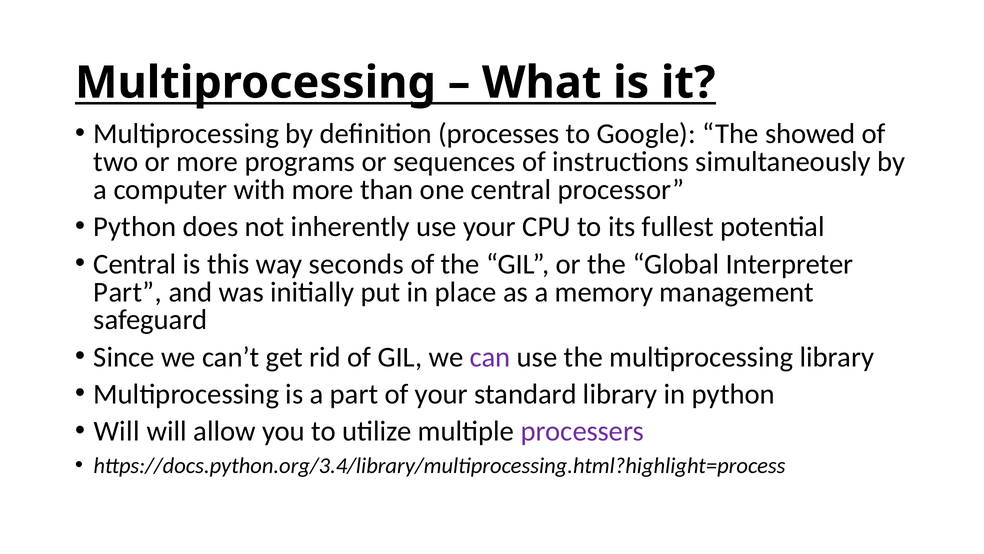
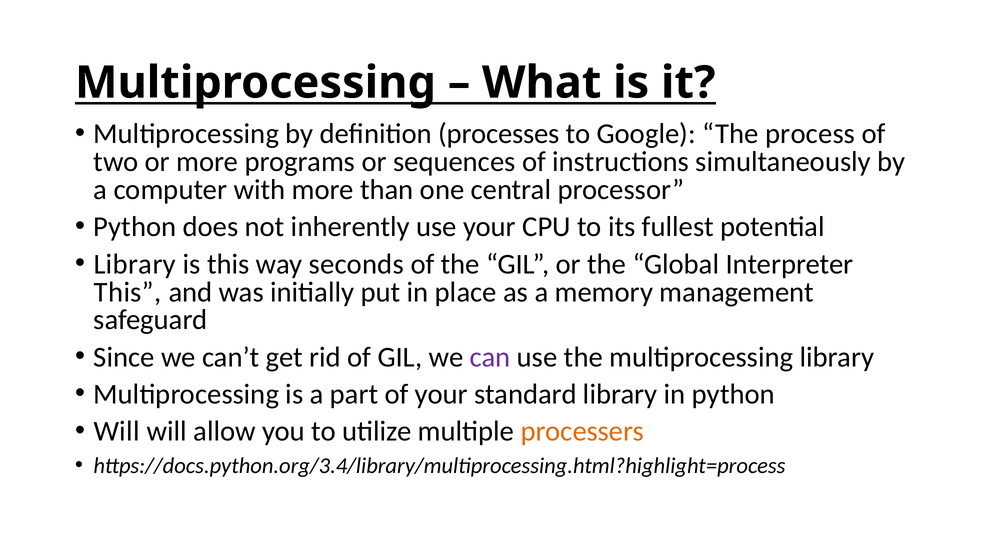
showed: showed -> process
Central at (135, 264): Central -> Library
Part at (128, 292): Part -> This
processers colour: purple -> orange
